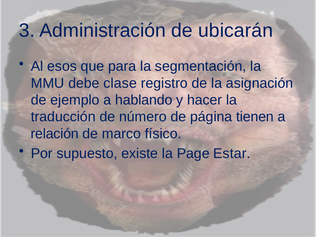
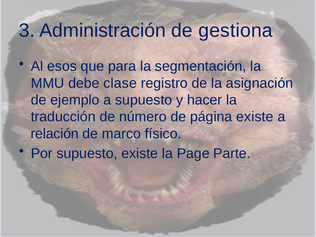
ubicarán: ubicarán -> gestiona
a hablando: hablando -> supuesto
página tienen: tienen -> existe
Estar: Estar -> Parte
